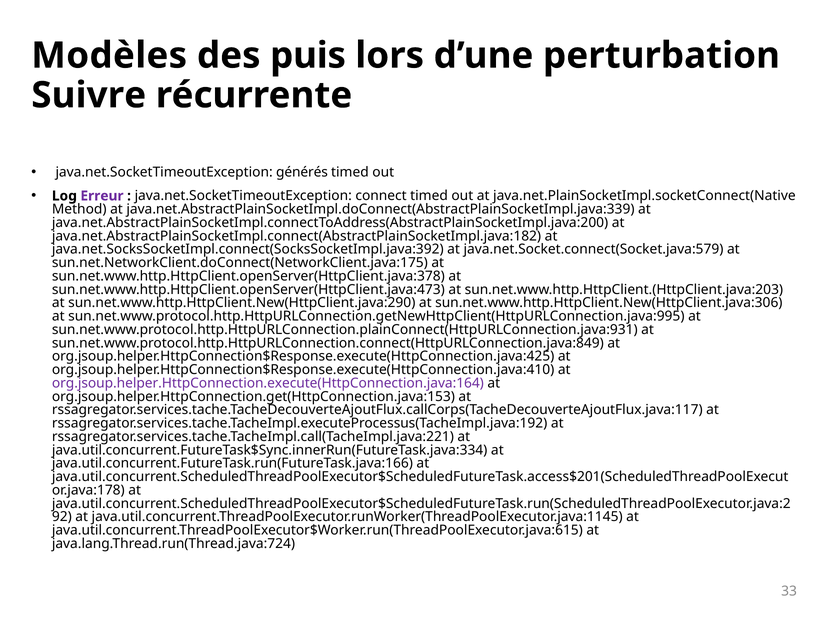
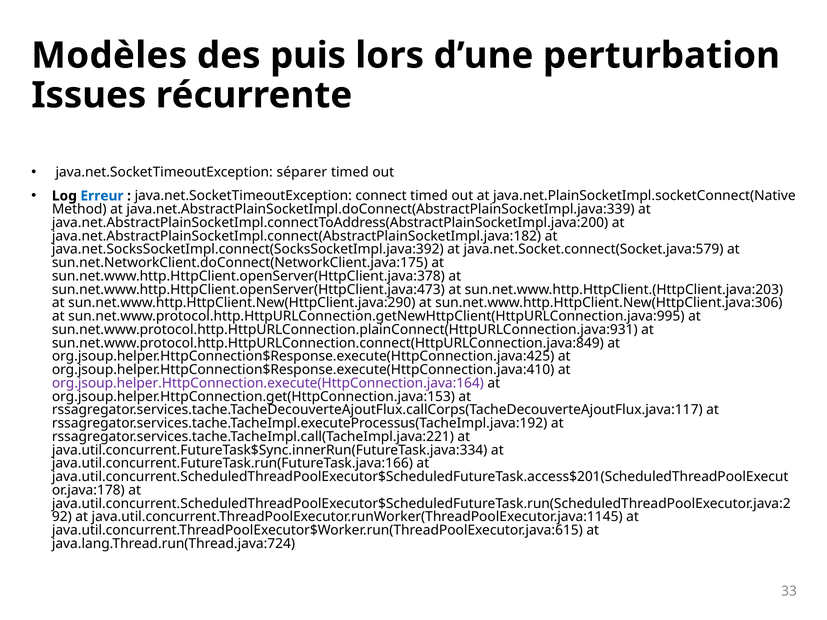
Suivre: Suivre -> Issues
générés: générés -> séparer
Erreur colour: purple -> blue
